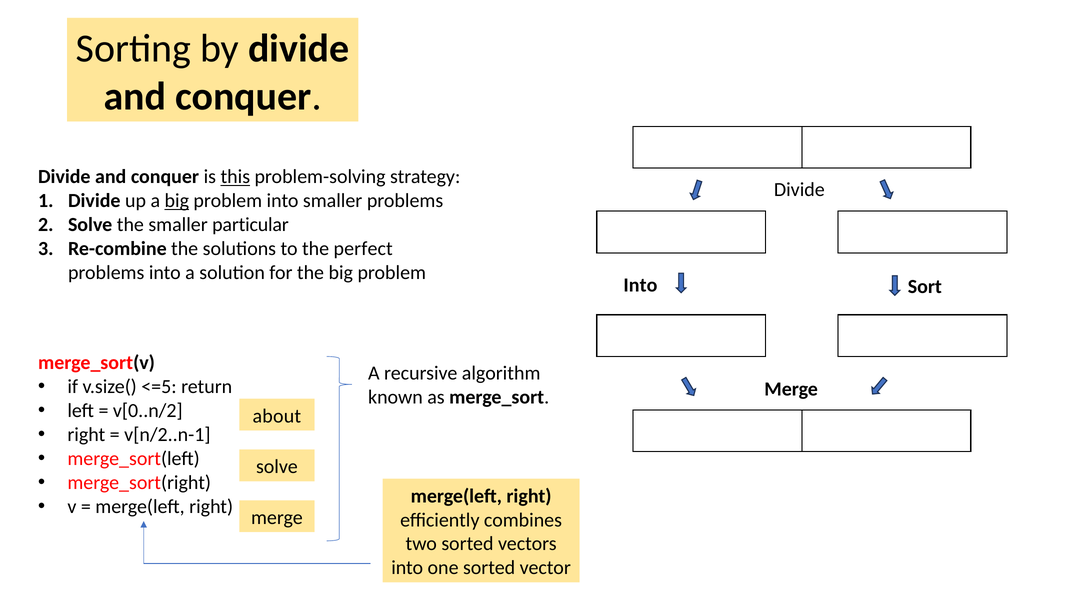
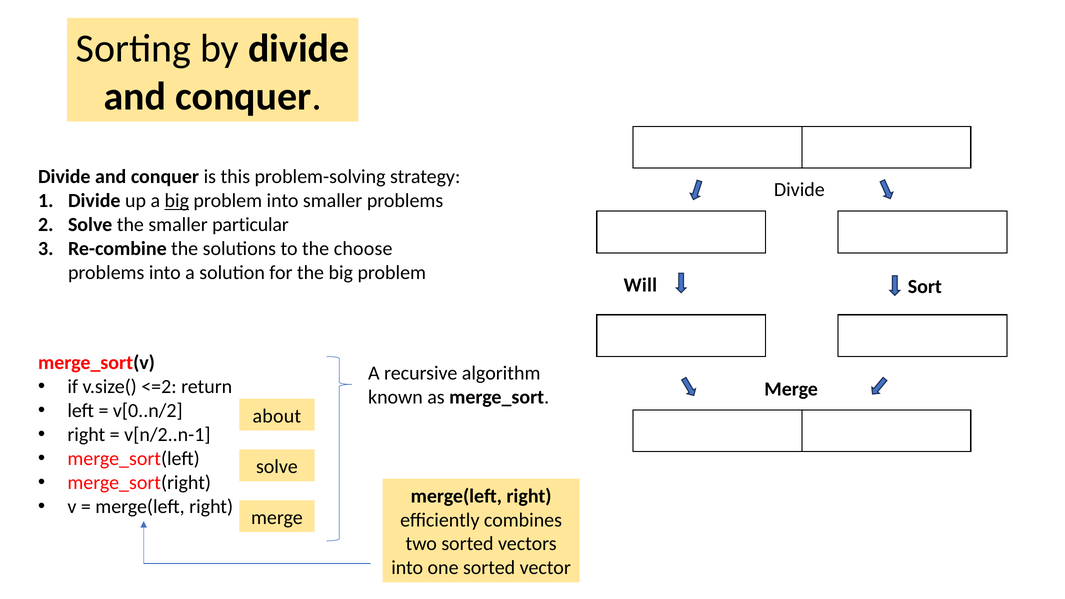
this underline: present -> none
perfect: perfect -> choose
Into at (640, 285): Into -> Will
<=5: <=5 -> <=2
